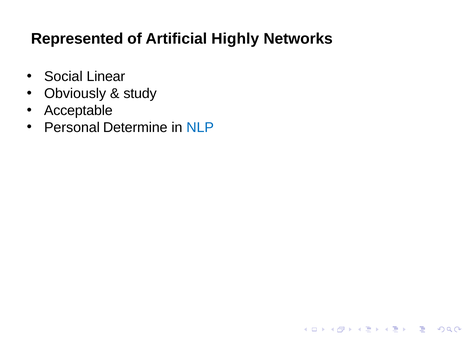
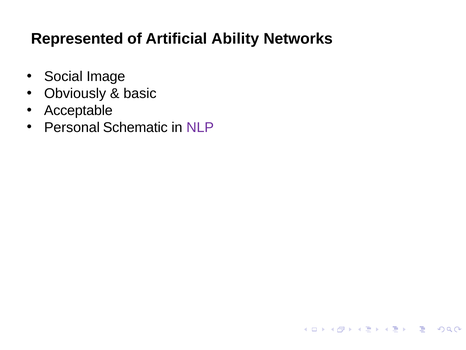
Highly: Highly -> Ability
Linear: Linear -> Image
study: study -> basic
Determine: Determine -> Schematic
NLP colour: blue -> purple
